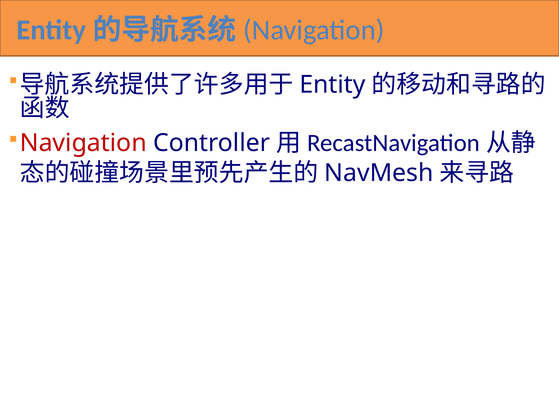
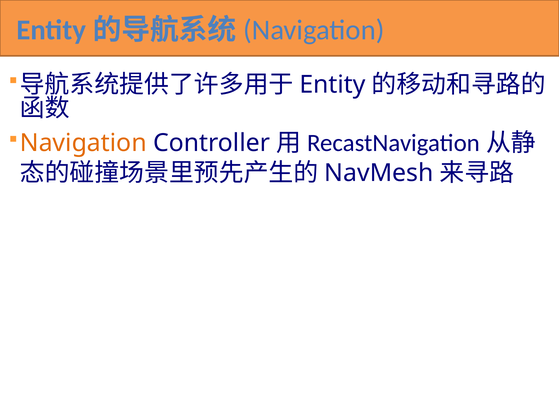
Navigation colour: red -> orange
